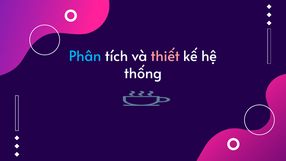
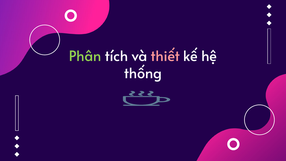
Phân colour: light blue -> light green
